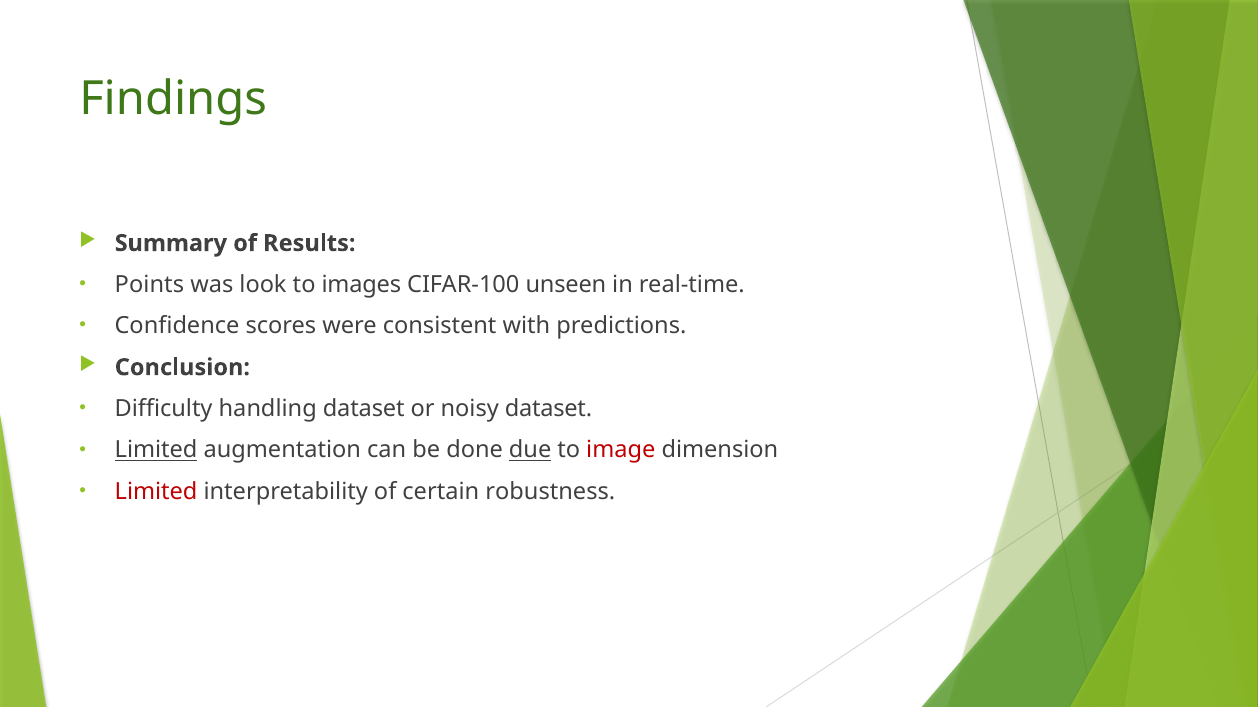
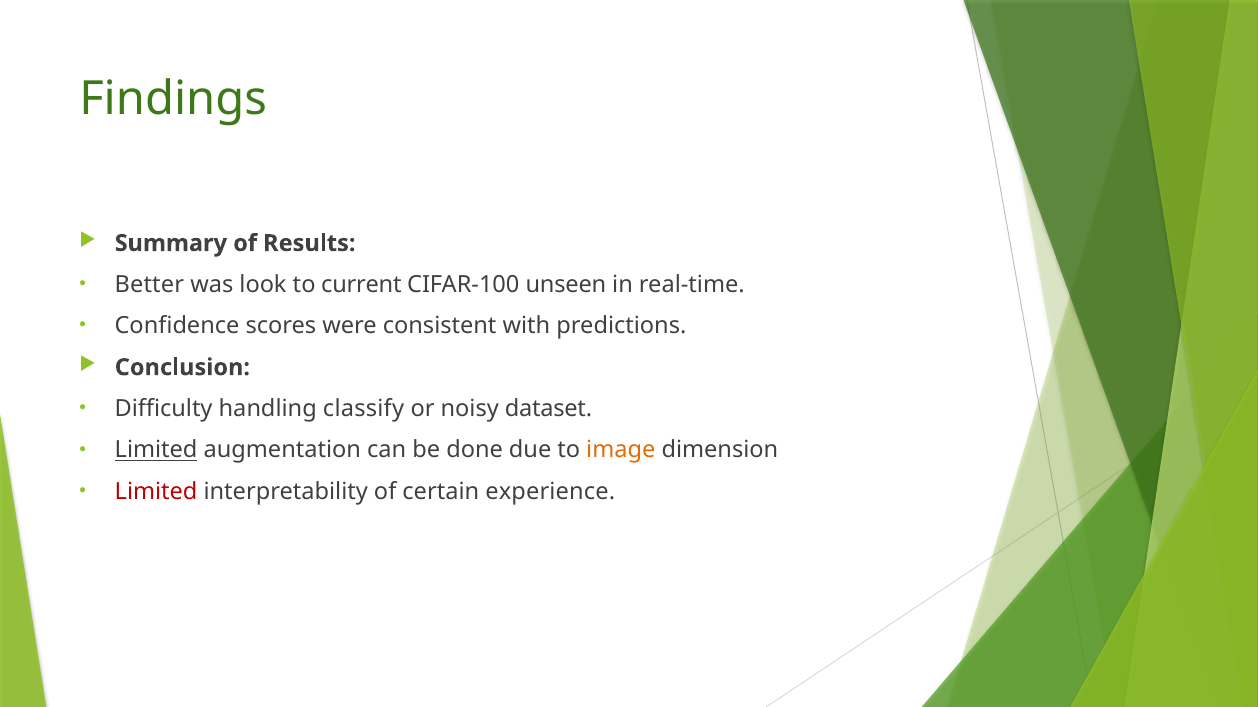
Points: Points -> Better
images: images -> current
handling dataset: dataset -> classify
due underline: present -> none
image colour: red -> orange
robustness: robustness -> experience
